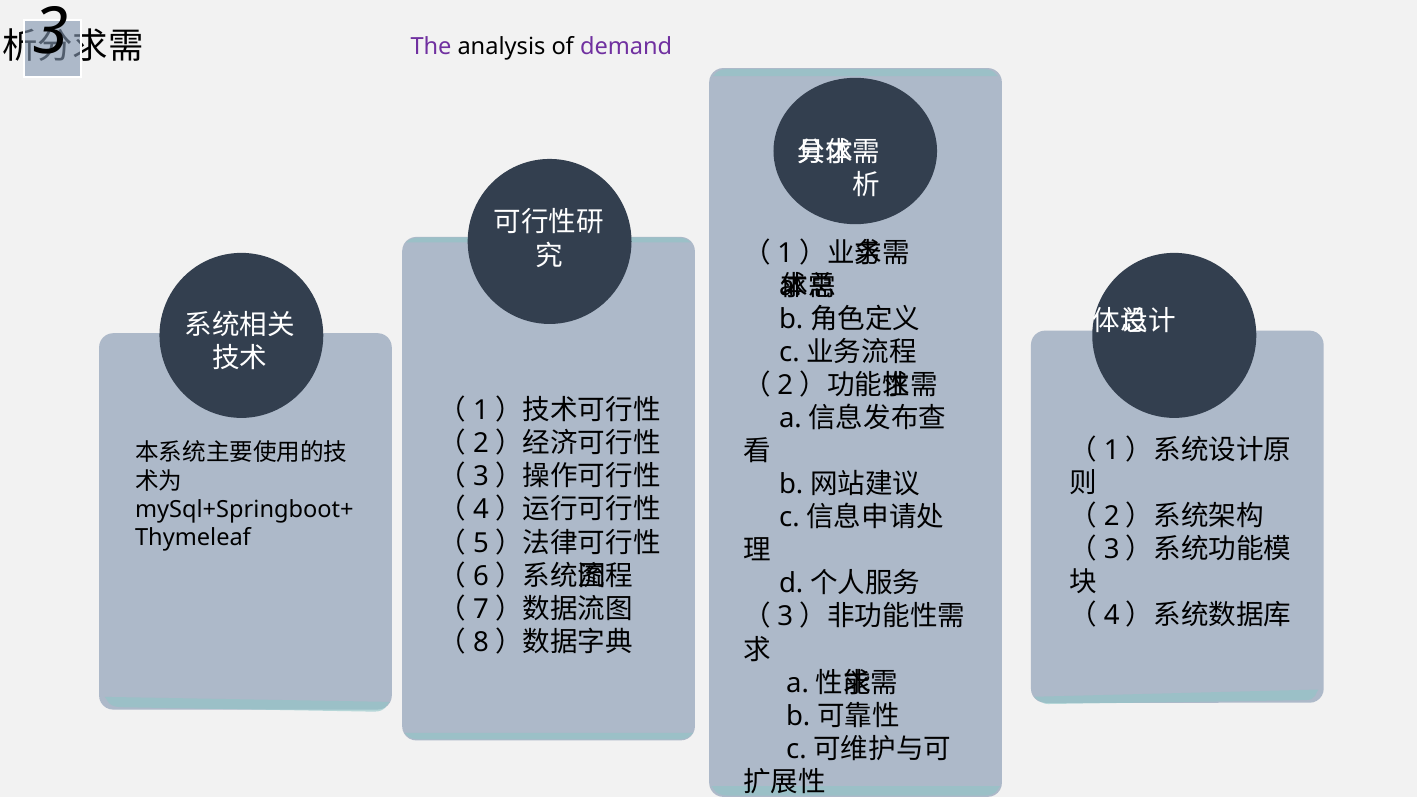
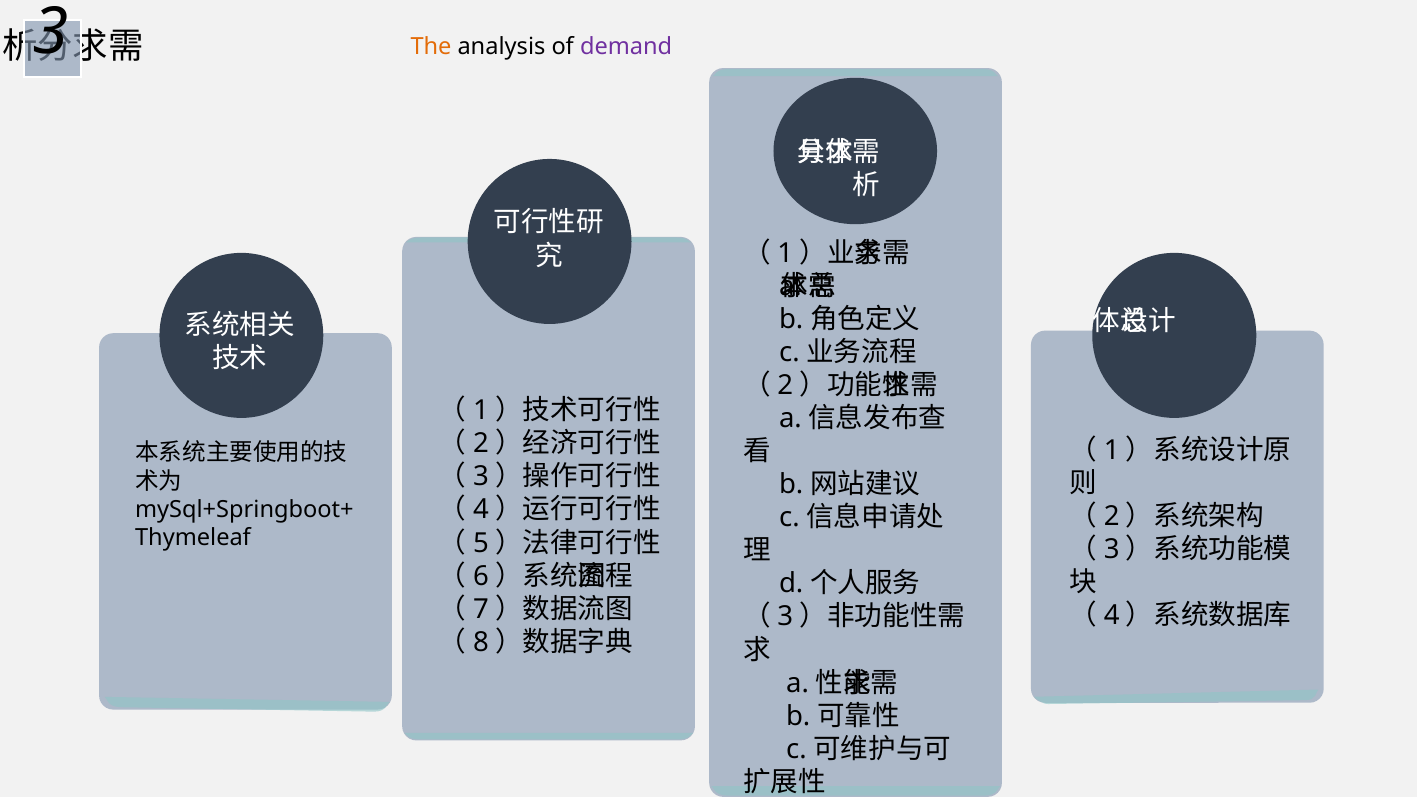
The colour: purple -> orange
